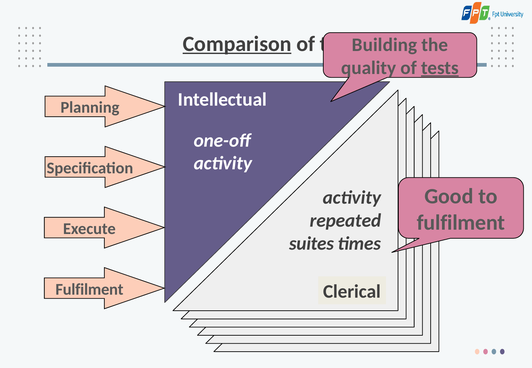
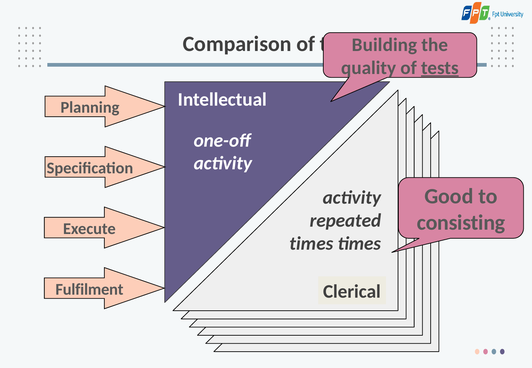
Comparison underline: present -> none
fulfilment at (461, 223): fulfilment -> consisting
suites at (312, 244): suites -> times
